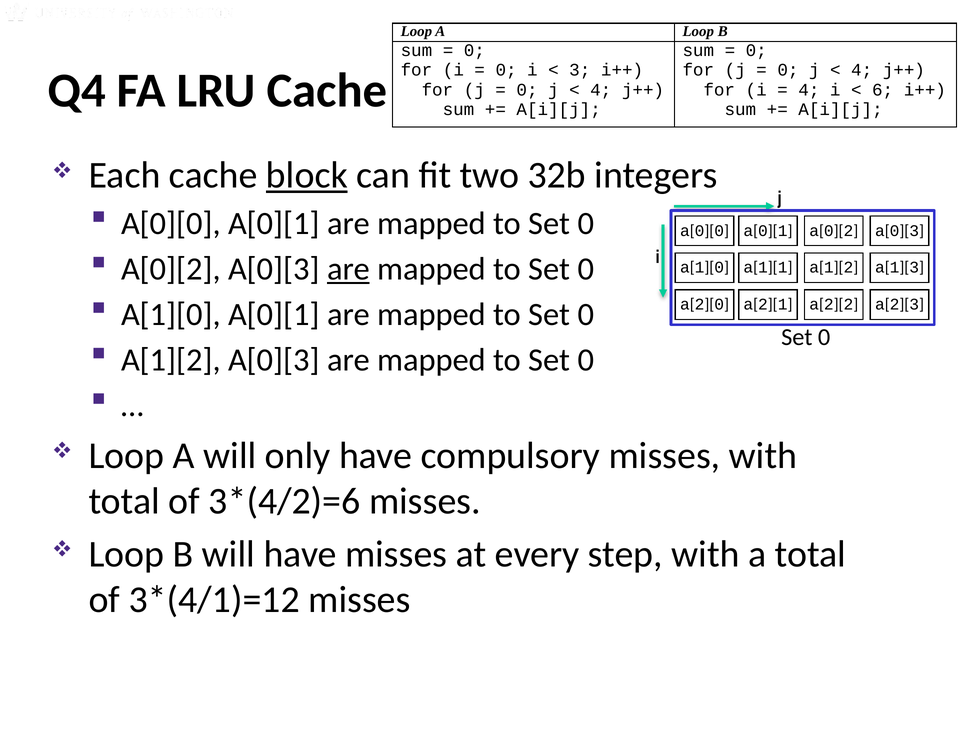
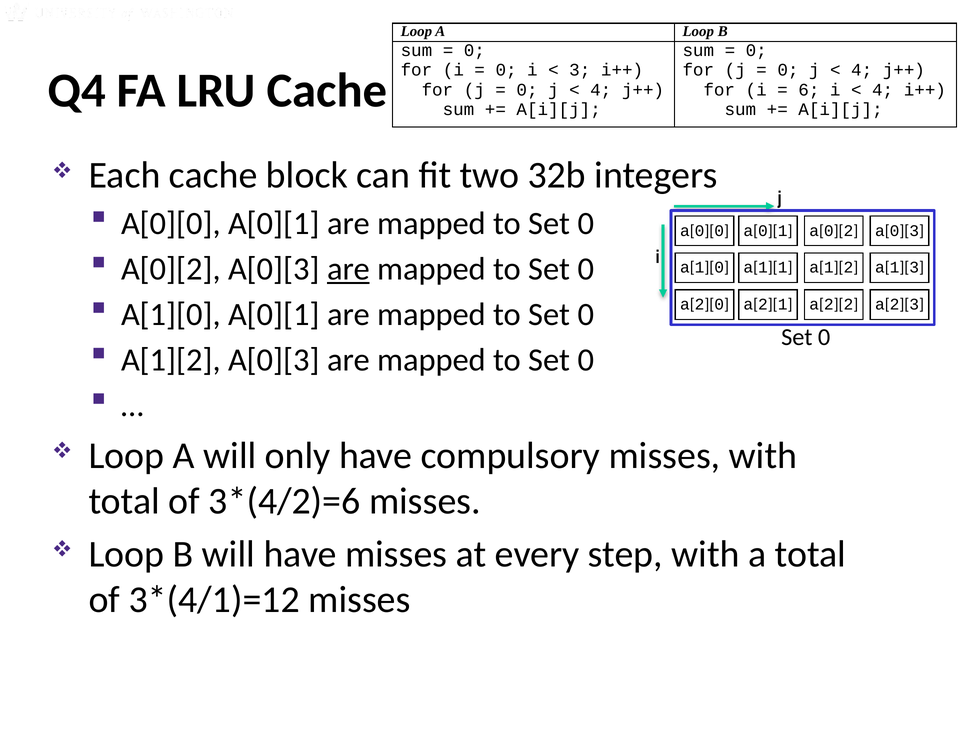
4 at (809, 90): 4 -> 6
6 at (883, 90): 6 -> 4
block underline: present -> none
